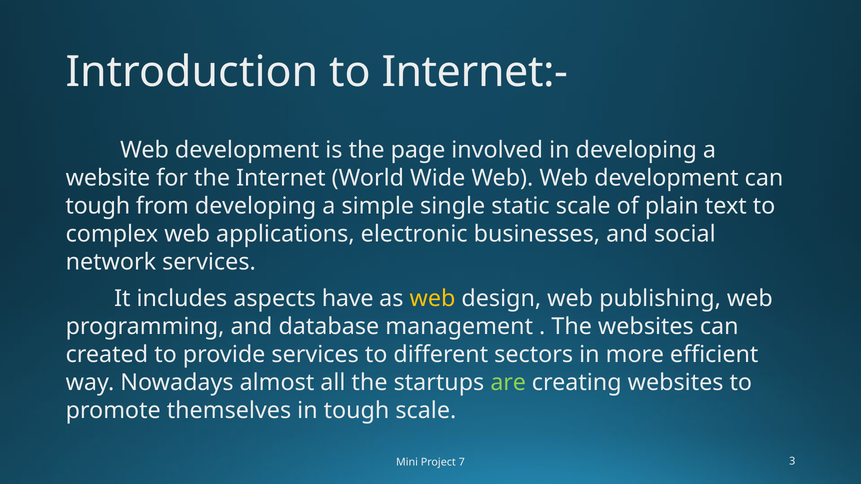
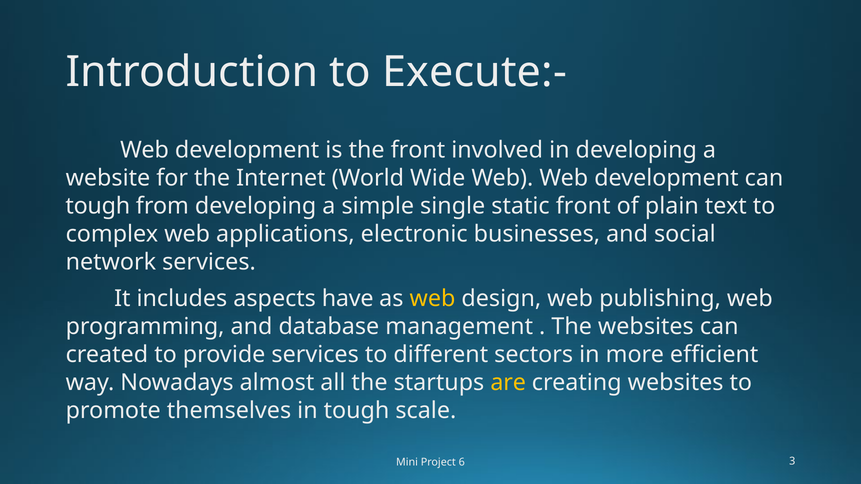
Internet:-: Internet:- -> Execute:-
the page: page -> front
static scale: scale -> front
are colour: light green -> yellow
7: 7 -> 6
